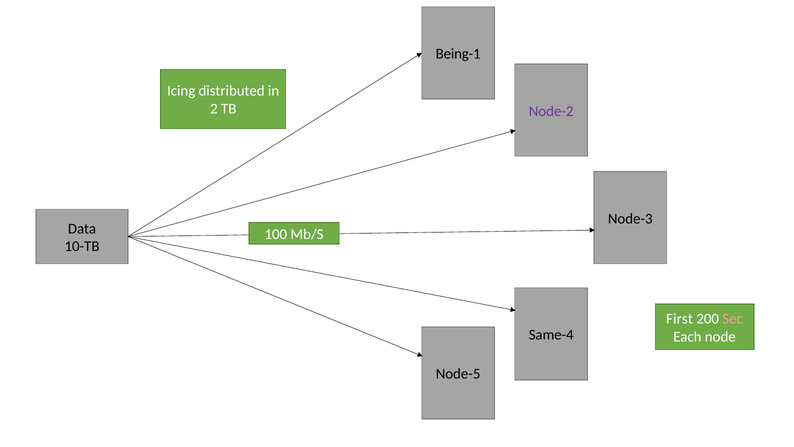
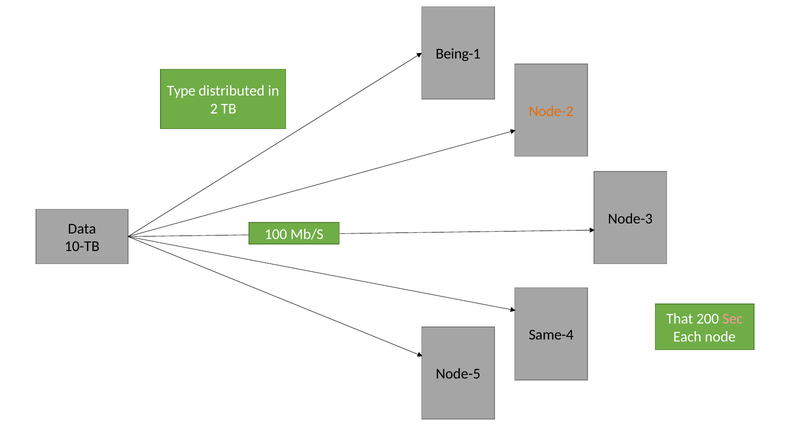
Icing: Icing -> Type
Node-2 colour: purple -> orange
First: First -> That
